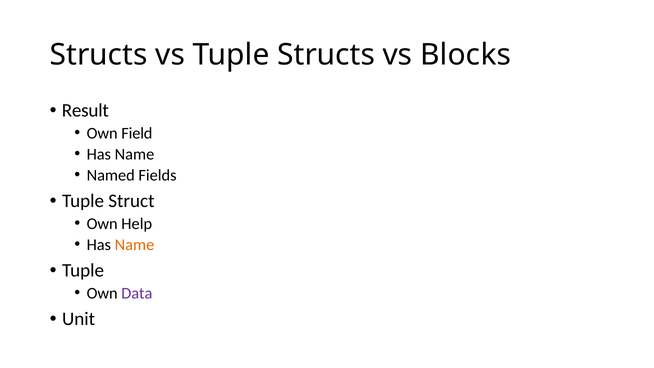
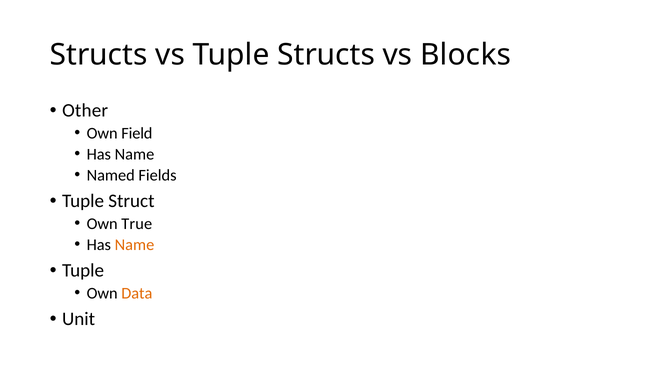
Result: Result -> Other
Help: Help -> True
Data colour: purple -> orange
